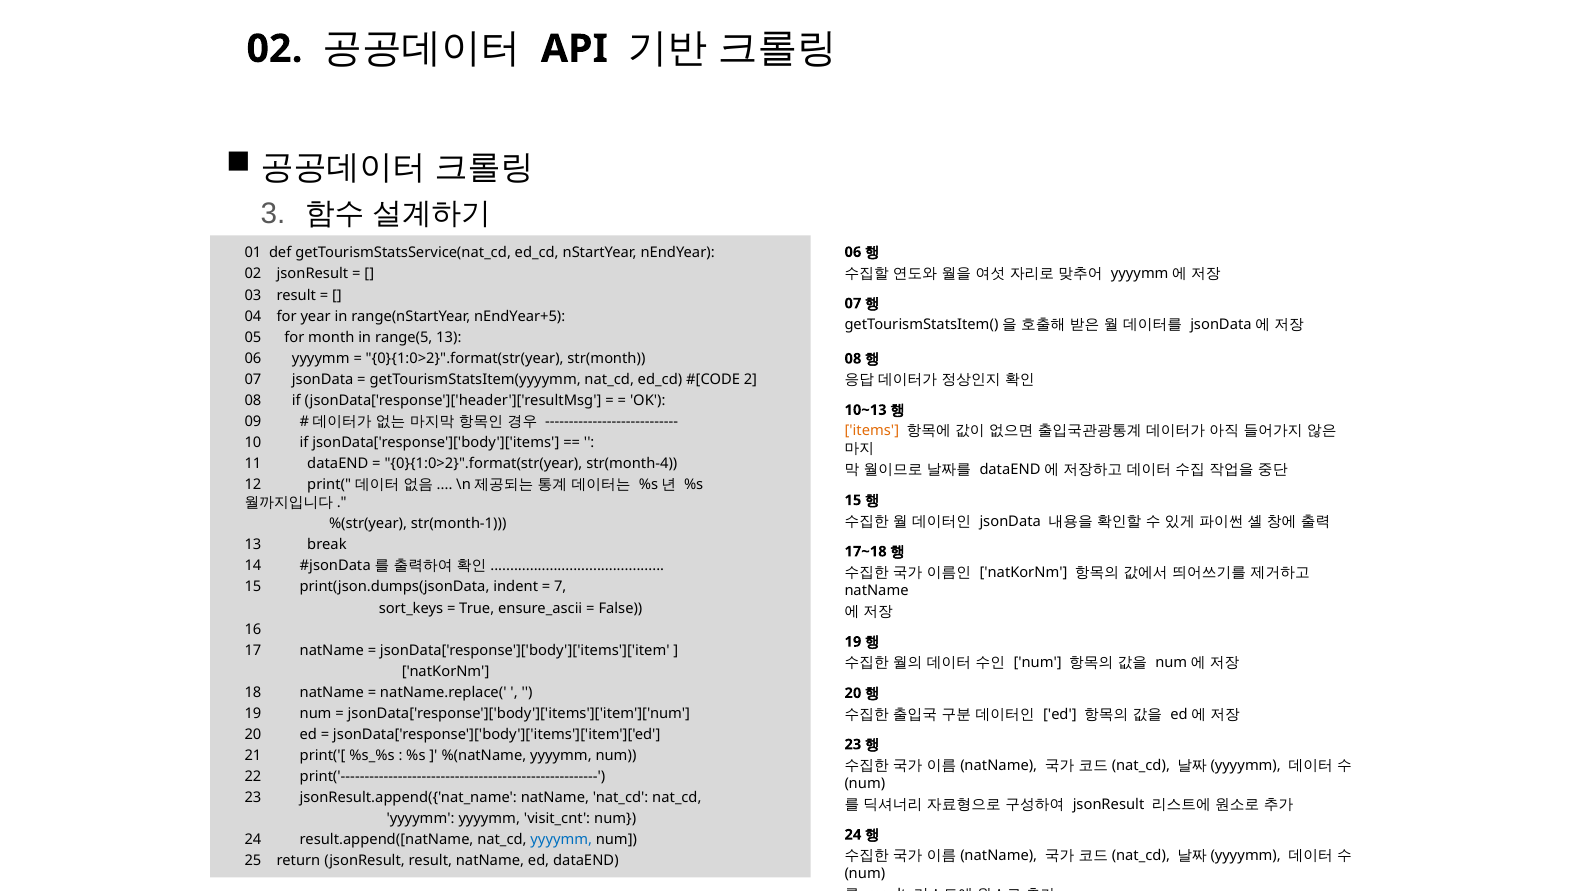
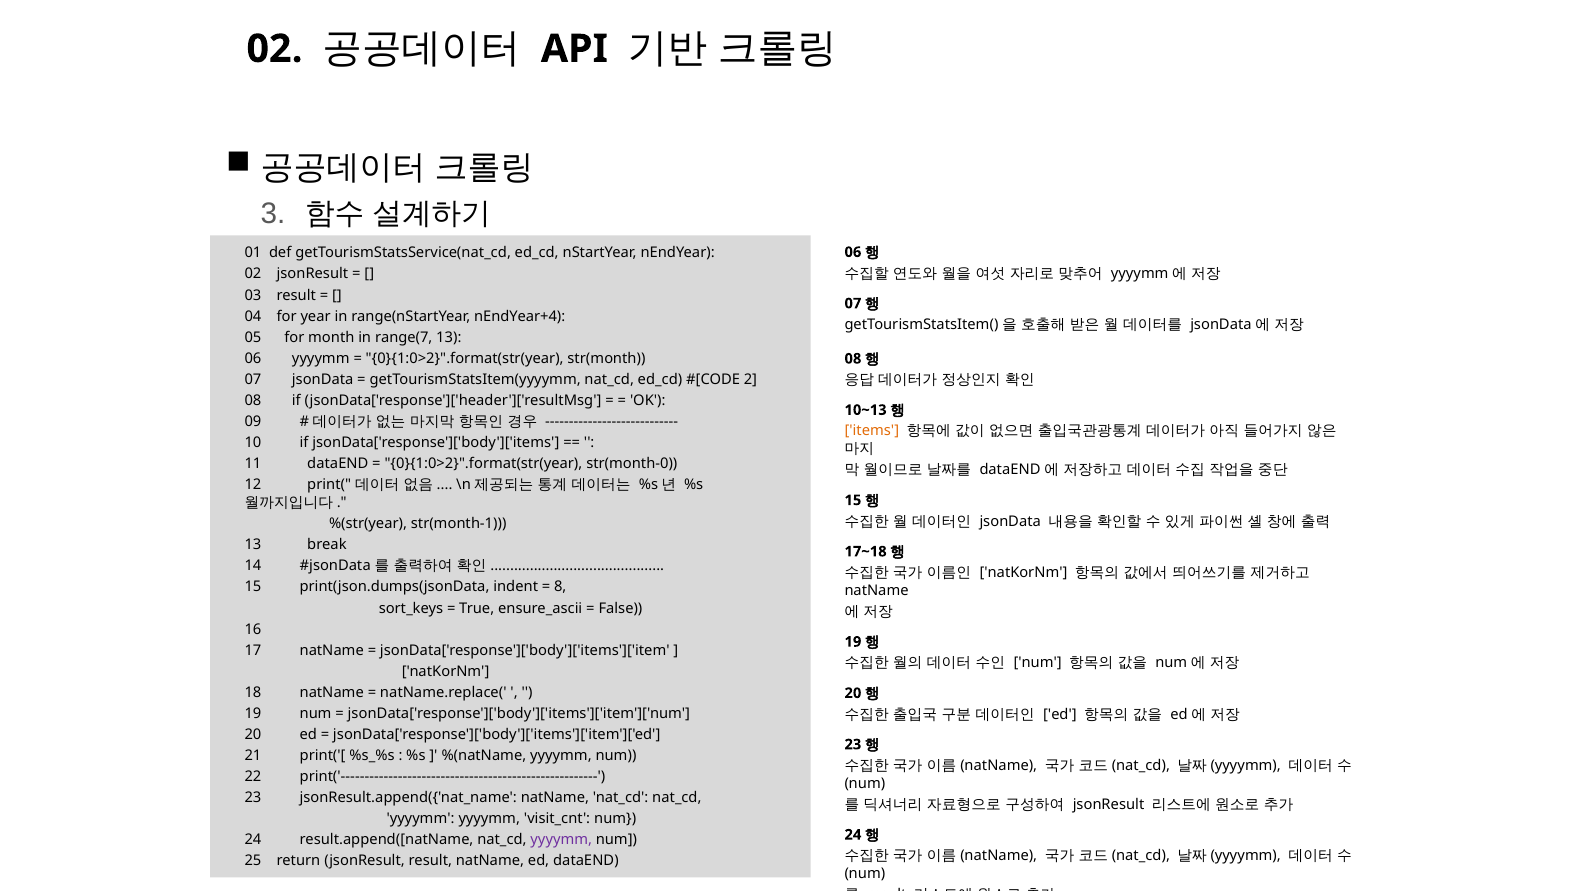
nEndYear+5: nEndYear+5 -> nEndYear+4
range(5: range(5 -> range(7
str(month-4: str(month-4 -> str(month-0
7: 7 -> 8
yyyymm at (561, 840) colour: blue -> purple
